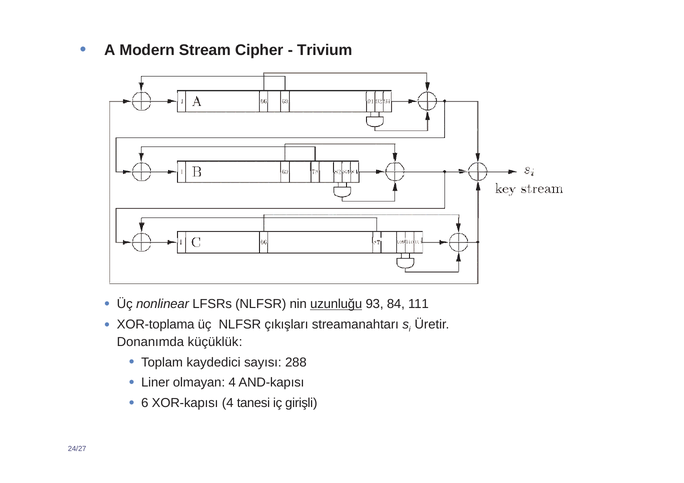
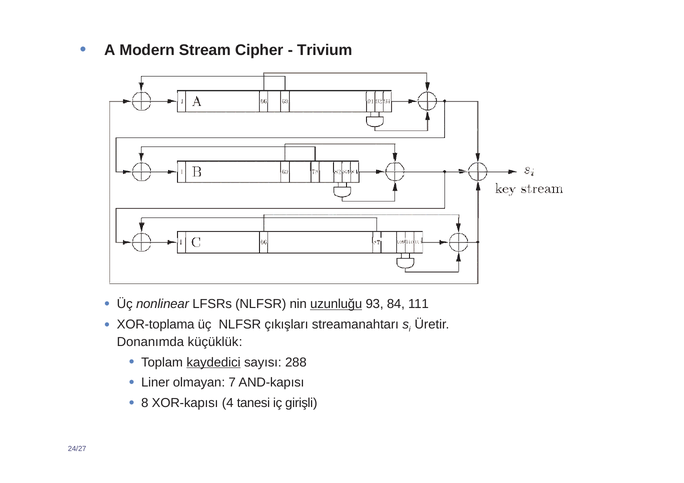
kaydedici underline: none -> present
olmayan 4: 4 -> 7
6: 6 -> 8
